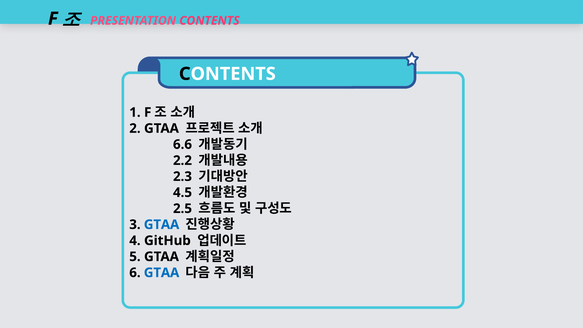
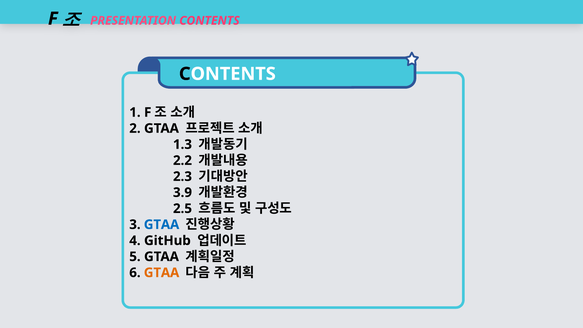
6.6: 6.6 -> 1.3
4.5: 4.5 -> 3.9
GTAA at (162, 273) colour: blue -> orange
